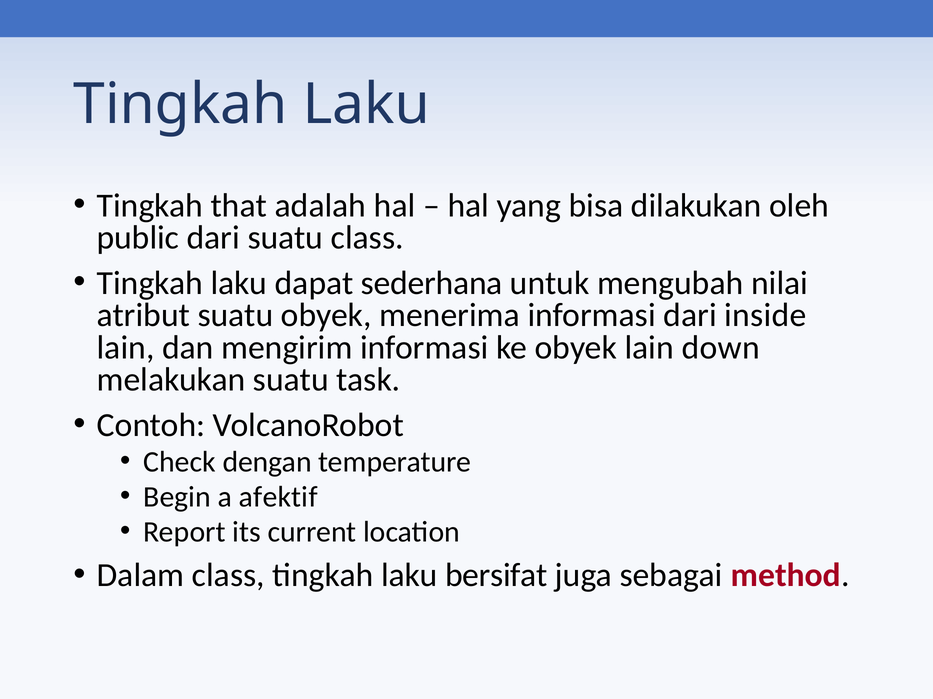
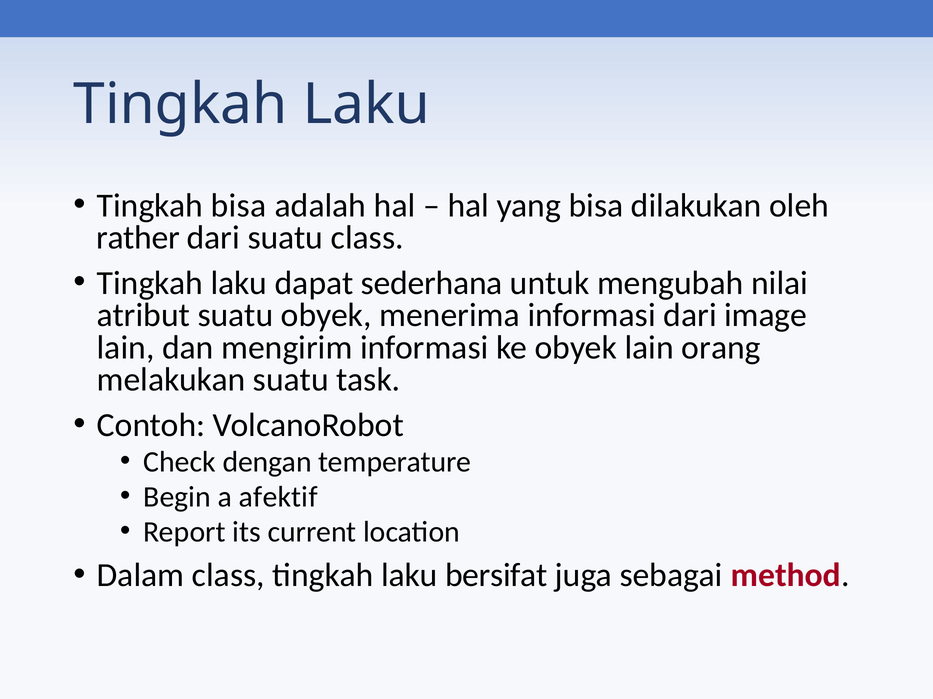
Tingkah that: that -> bisa
public: public -> rather
inside: inside -> image
down: down -> orang
